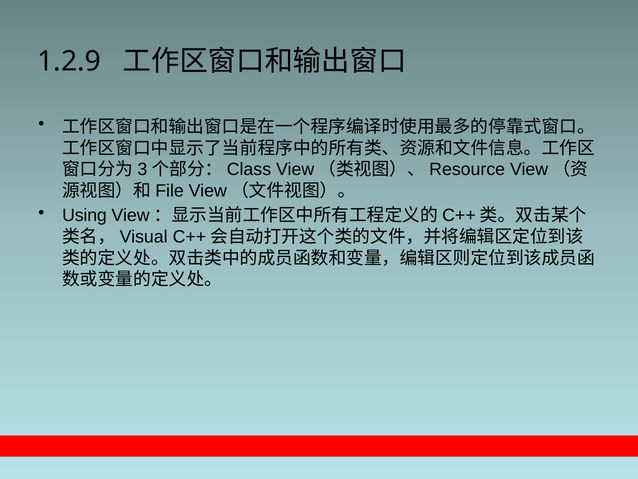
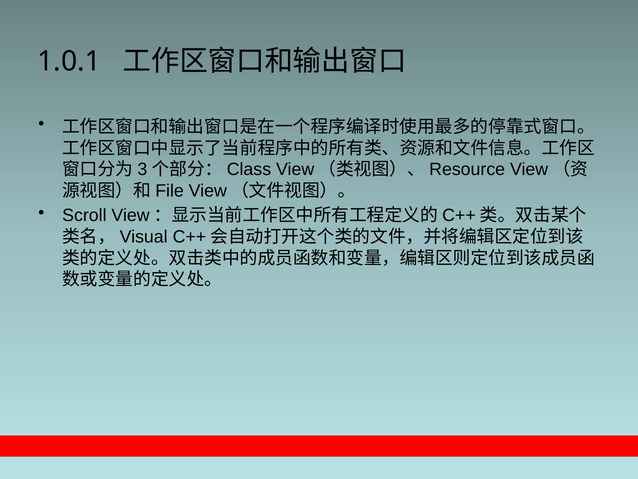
1.2.9: 1.2.9 -> 1.0.1
Using: Using -> Scroll
